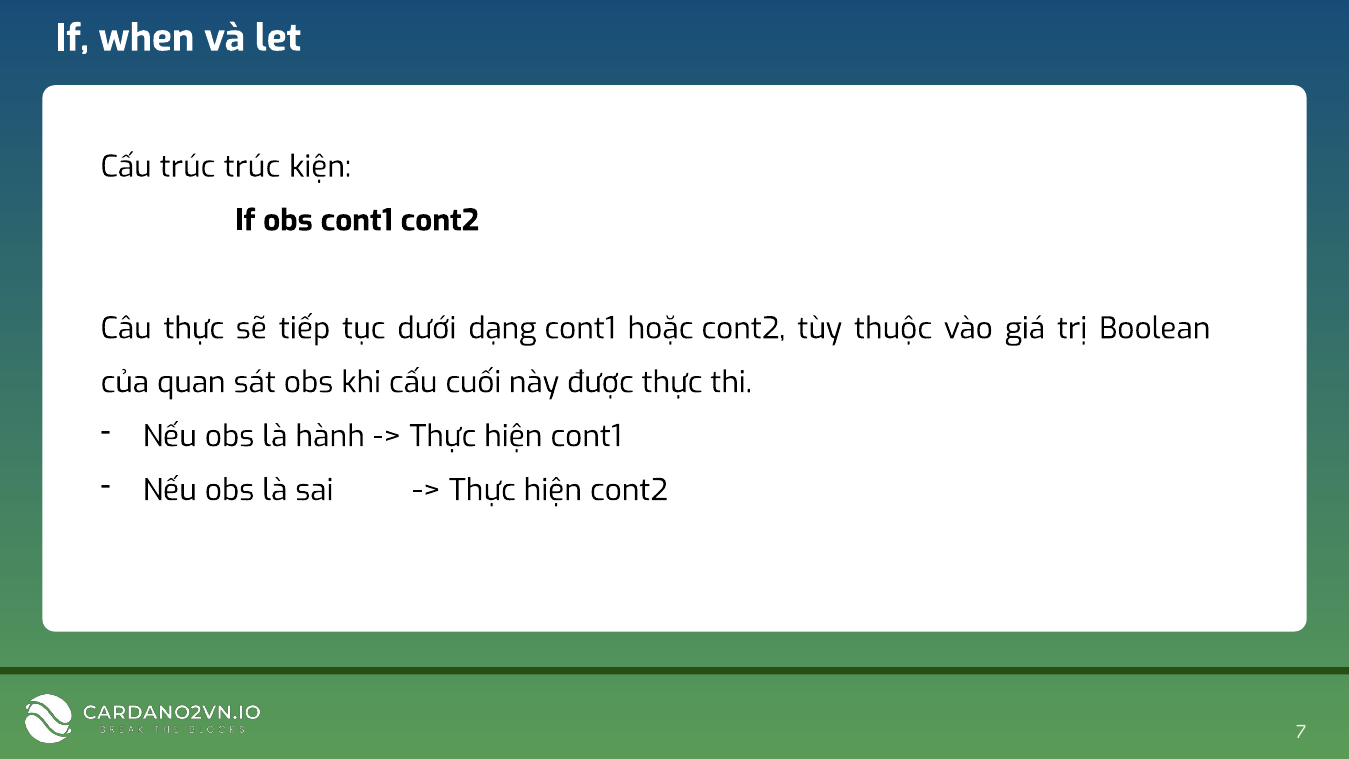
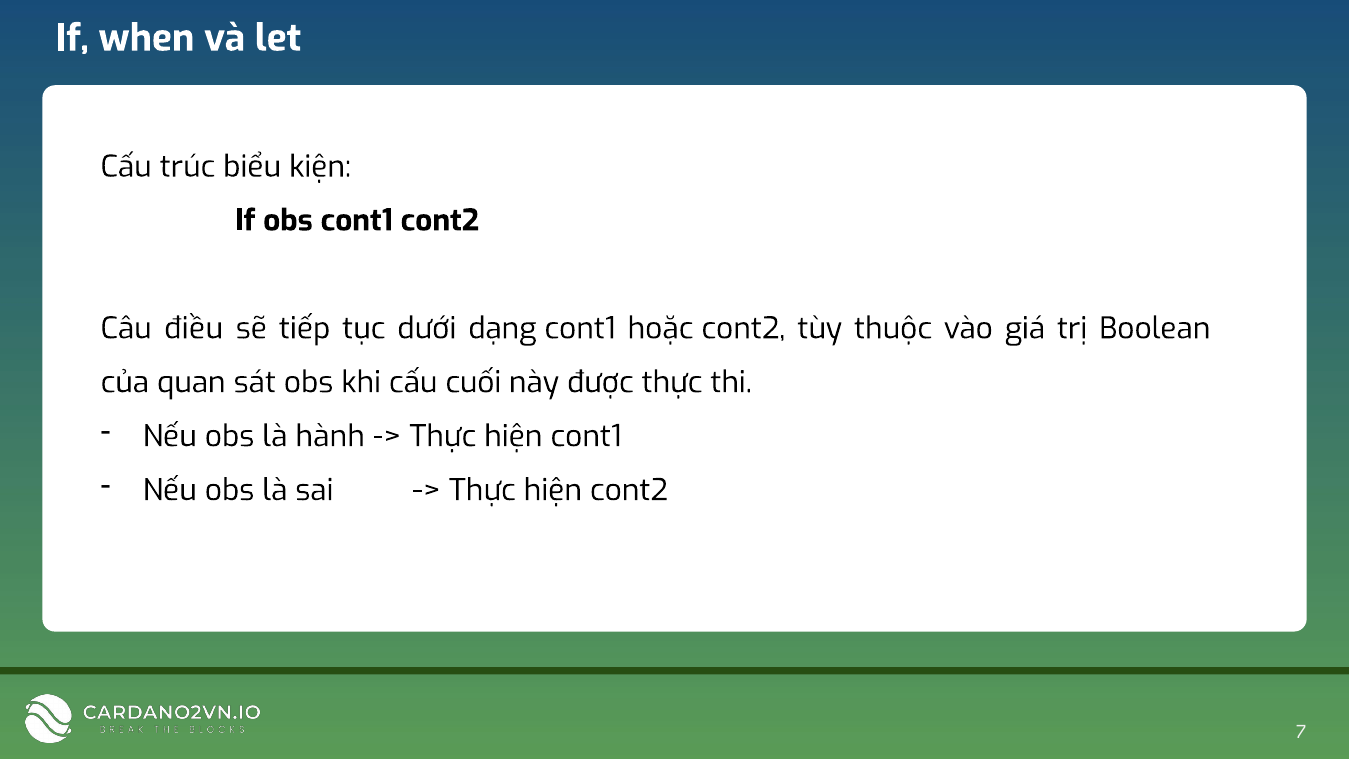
trúc trúc: trúc -> biểu
Câu thực: thực -> điều
